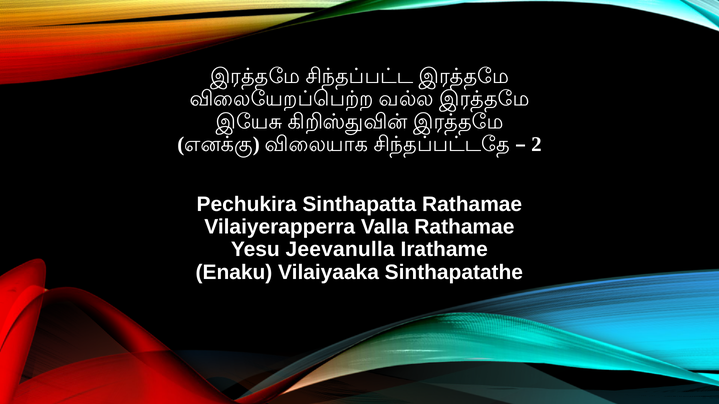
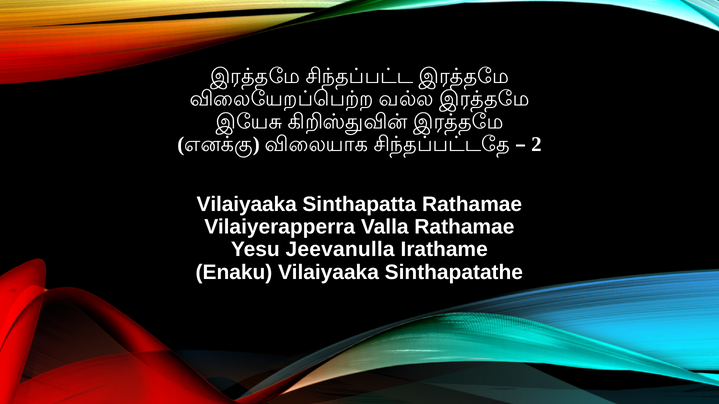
Pechukira at (247, 205): Pechukira -> Vilaiyaaka
